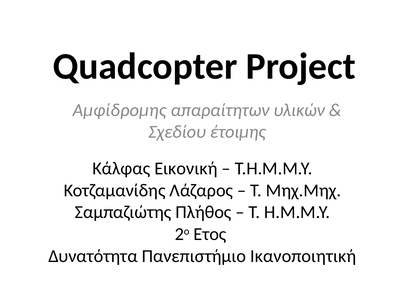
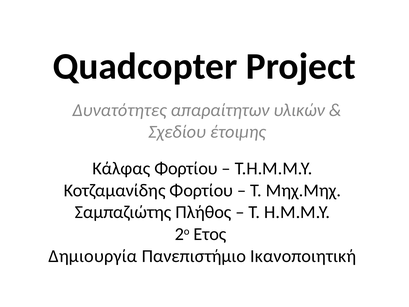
Αμφίδρομης: Αμφίδρομης -> Δυνατότητες
Κάλφας Εικονική: Εικονική -> Φορτίου
Κοτζαμανίδης Λάζαρος: Λάζαρος -> Φορτίου
Δυνατότητα: Δυνατότητα -> Δημιουργία
